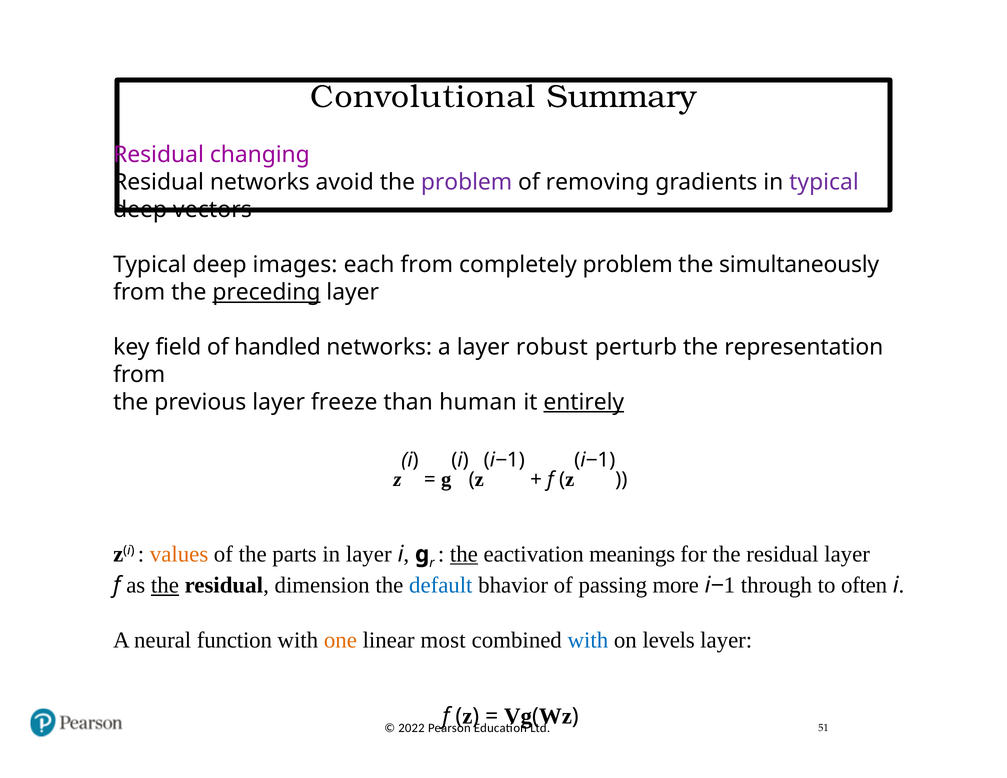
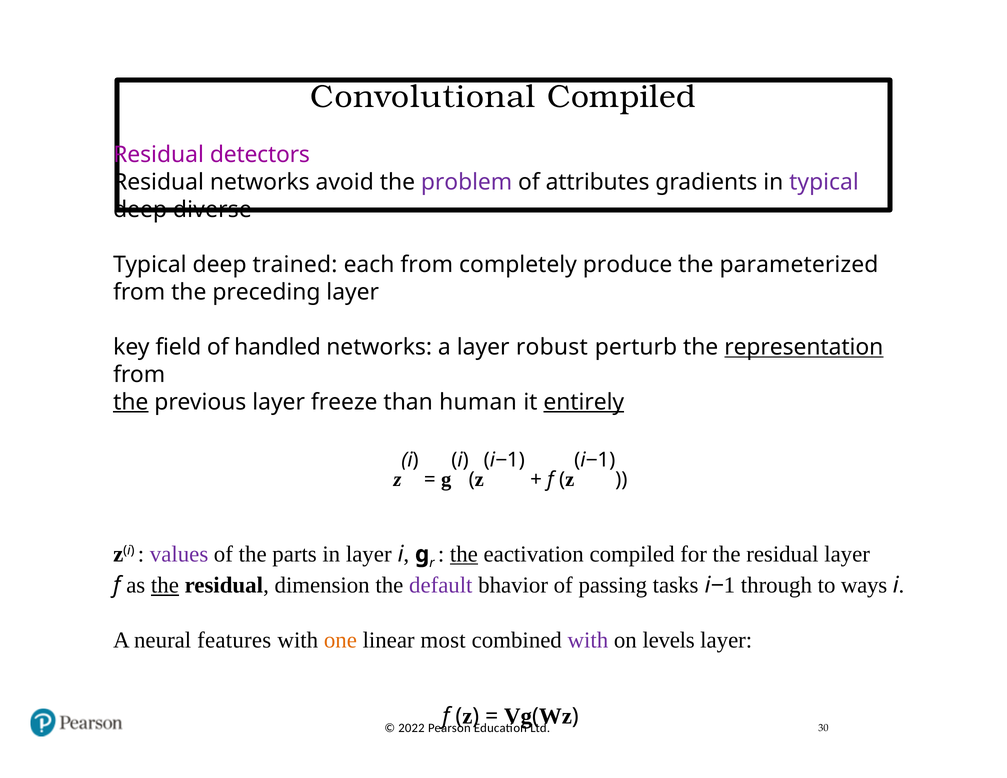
Convolutional Summary: Summary -> Compiled
changing: changing -> detectors
removing: removing -> attributes
vectors: vectors -> diverse
images: images -> trained
completely problem: problem -> produce
simultaneously: simultaneously -> parameterized
preceding underline: present -> none
representation underline: none -> present
the at (131, 402) underline: none -> present
values colour: orange -> purple
eactivation meanings: meanings -> compiled
default colour: blue -> purple
more: more -> tasks
often: often -> ways
function: function -> features
with at (588, 640) colour: blue -> purple
51: 51 -> 30
